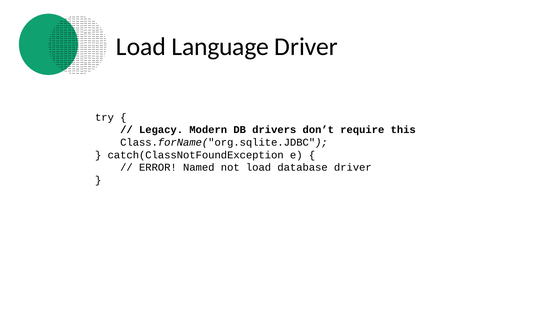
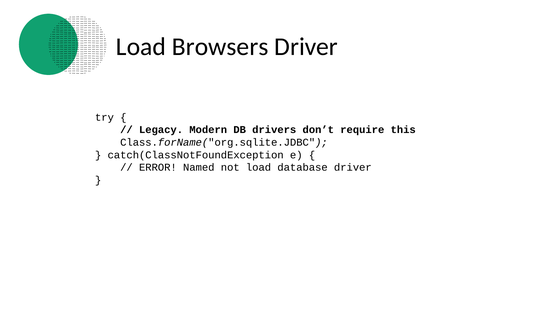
Language: Language -> Browsers
